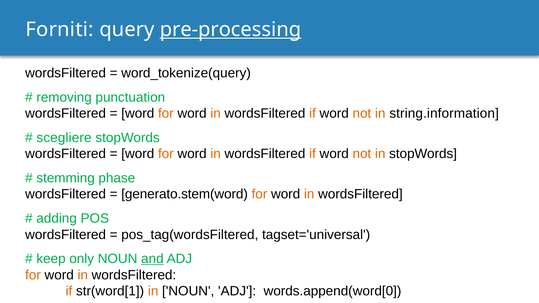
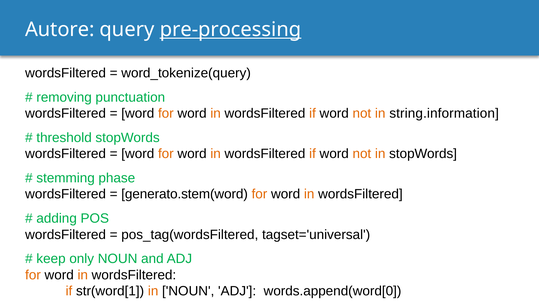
Forniti: Forniti -> Autore
scegliere: scegliere -> threshold
and underline: present -> none
